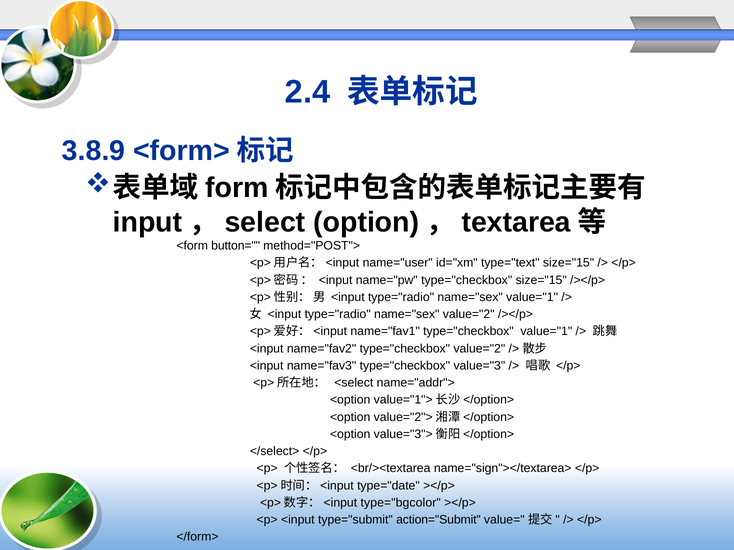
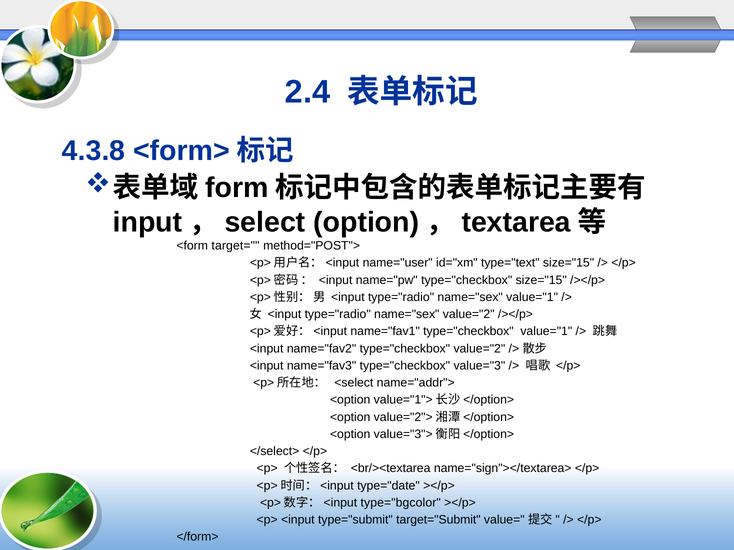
3.8.9: 3.8.9 -> 4.3.8
button=: button= -> target=
action="Submit: action="Submit -> target="Submit
